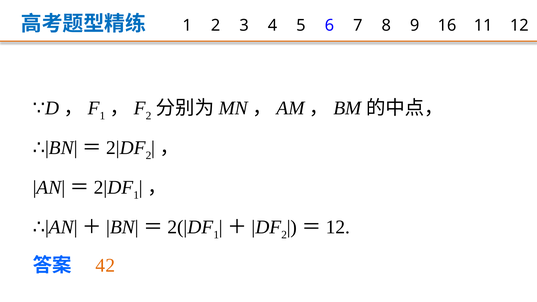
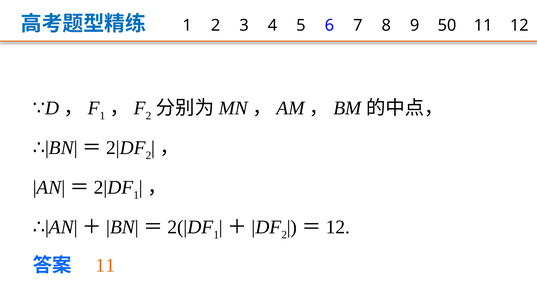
16: 16 -> 50
42 at (105, 265): 42 -> 11
